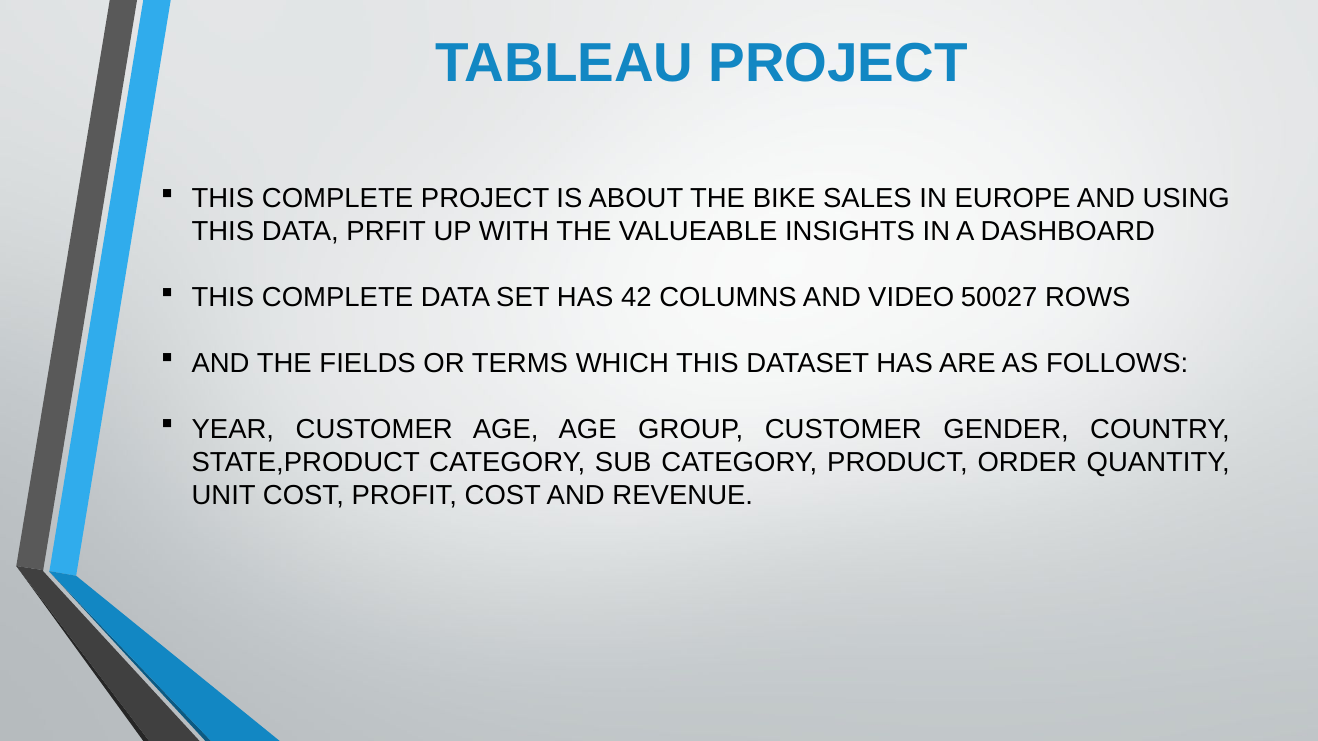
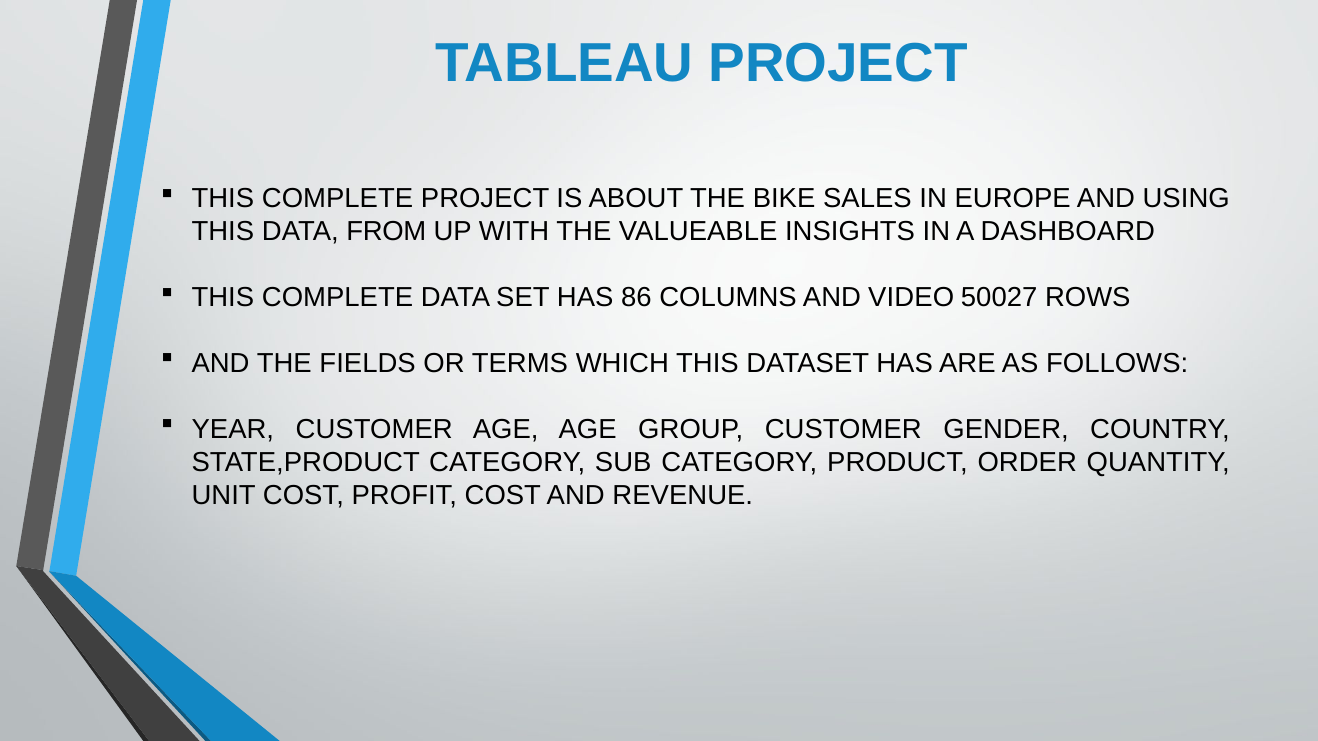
PRFIT: PRFIT -> FROM
42: 42 -> 86
